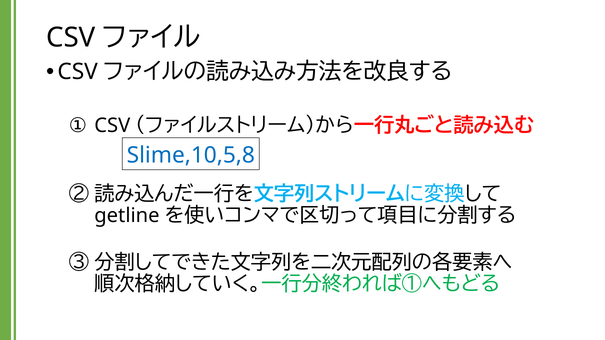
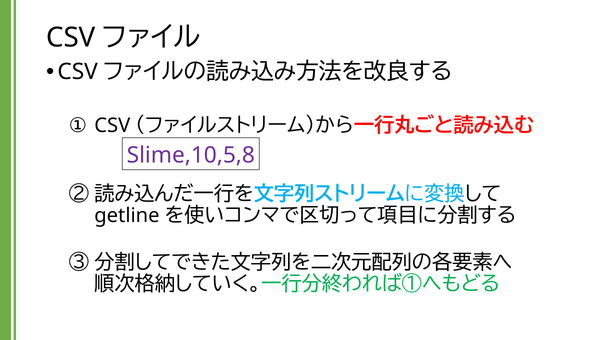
Slime,10,5,8 colour: blue -> purple
